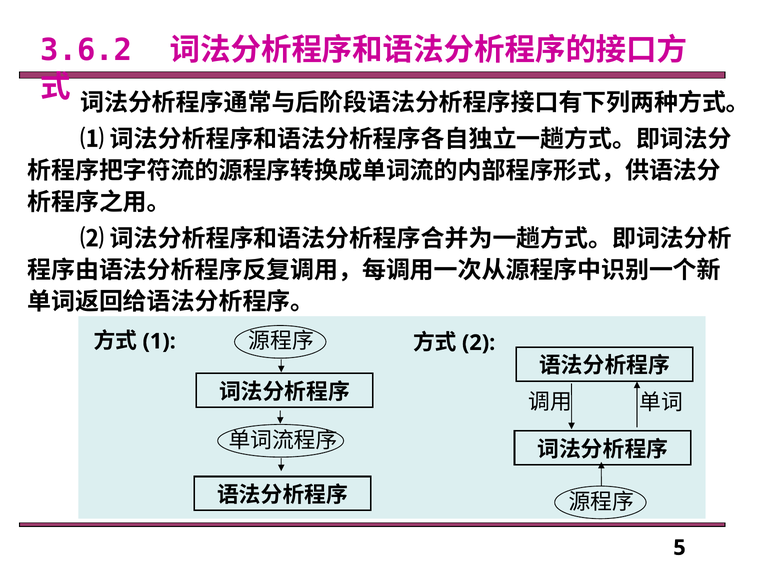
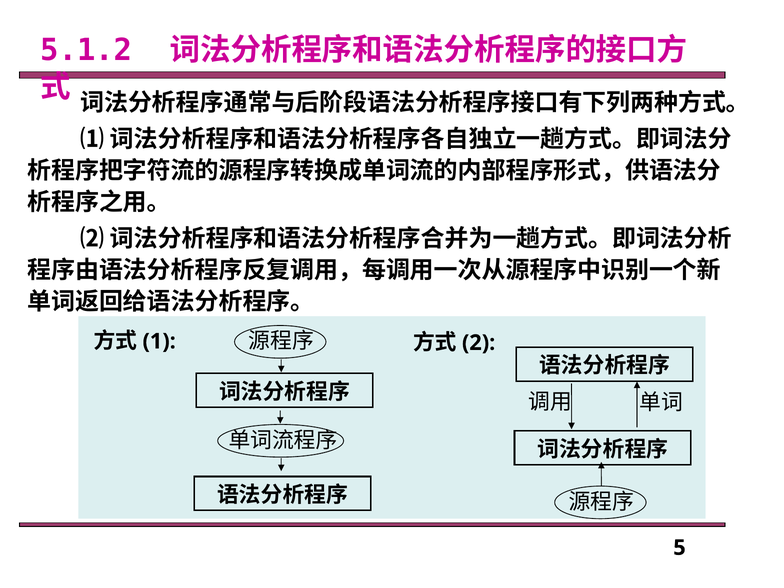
3.6.2: 3.6.2 -> 5.1.2
